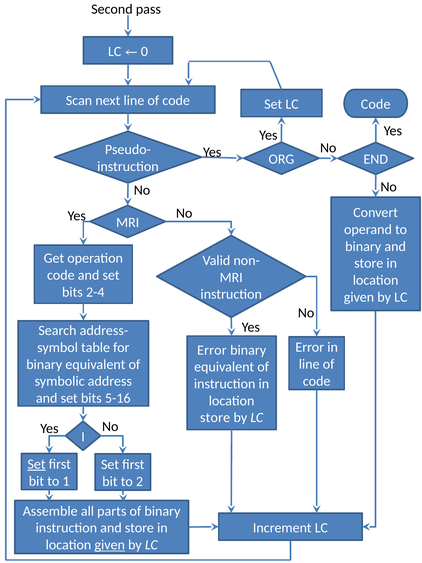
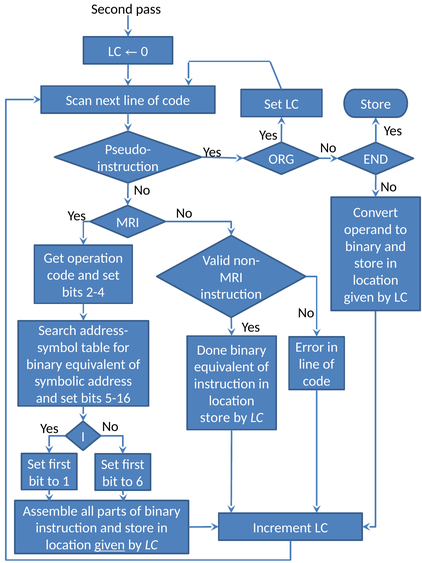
Code at (376, 104): Code -> Store
Error at (212, 350): Error -> Done
Set at (37, 464) underline: present -> none
2: 2 -> 6
